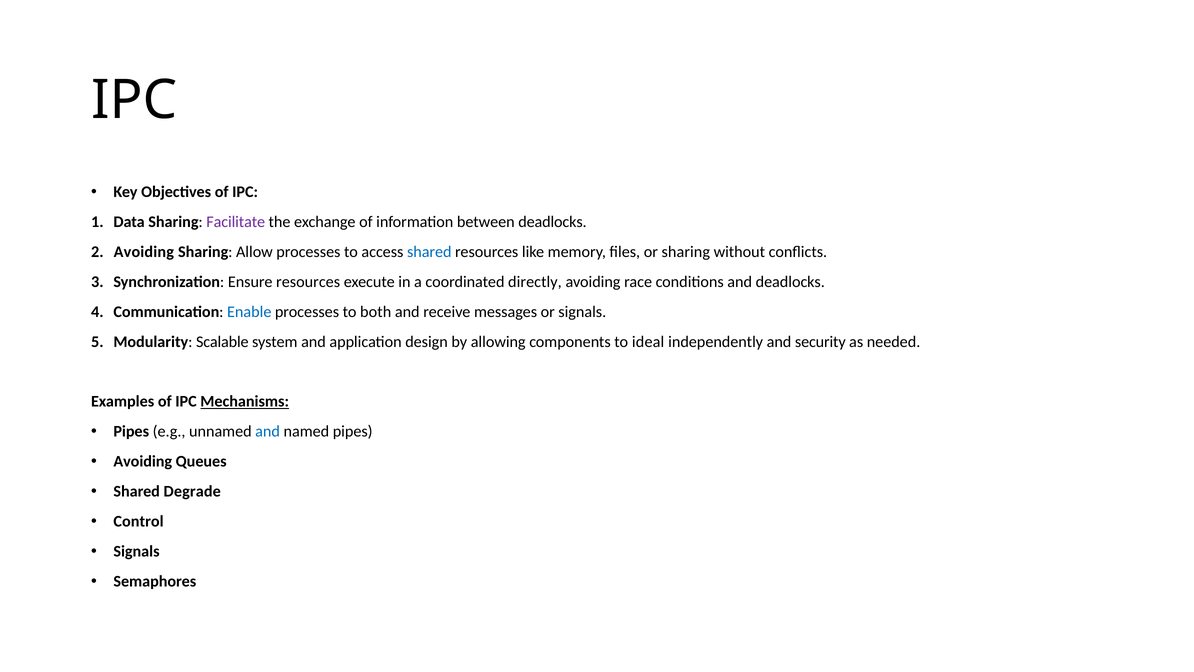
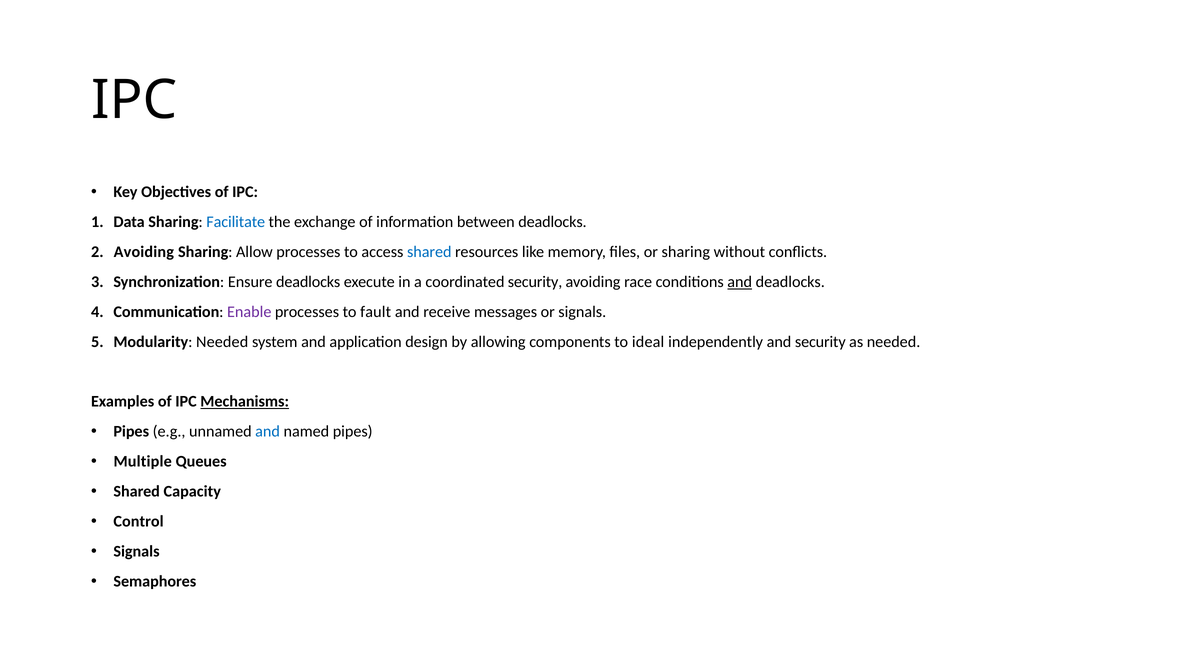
Facilitate colour: purple -> blue
Ensure resources: resources -> deadlocks
coordinated directly: directly -> security
and at (740, 282) underline: none -> present
Enable colour: blue -> purple
both: both -> fault
Modularity Scalable: Scalable -> Needed
Avoiding at (143, 461): Avoiding -> Multiple
Degrade: Degrade -> Capacity
